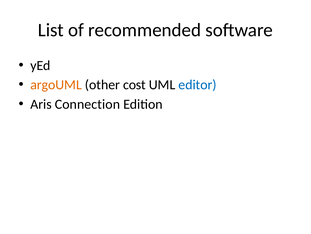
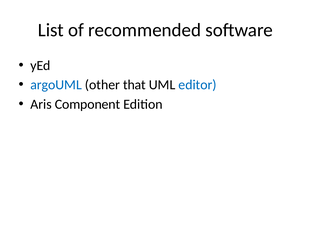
argoUML colour: orange -> blue
cost: cost -> that
Connection: Connection -> Component
